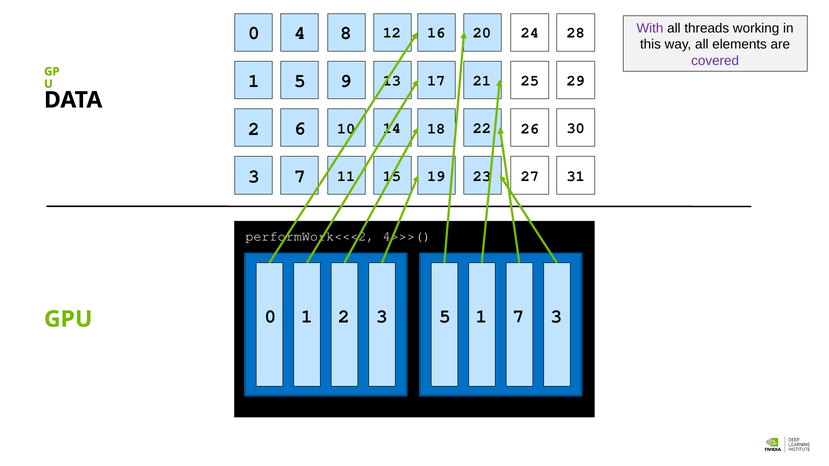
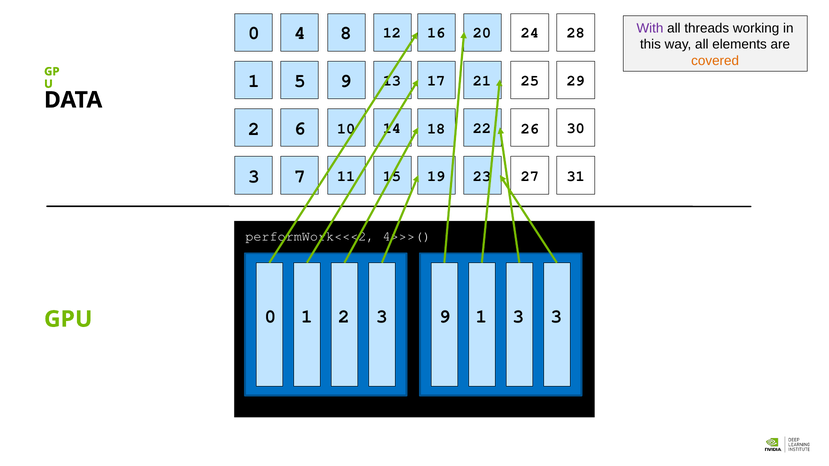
covered colour: purple -> orange
3 5: 5 -> 9
1 7: 7 -> 3
